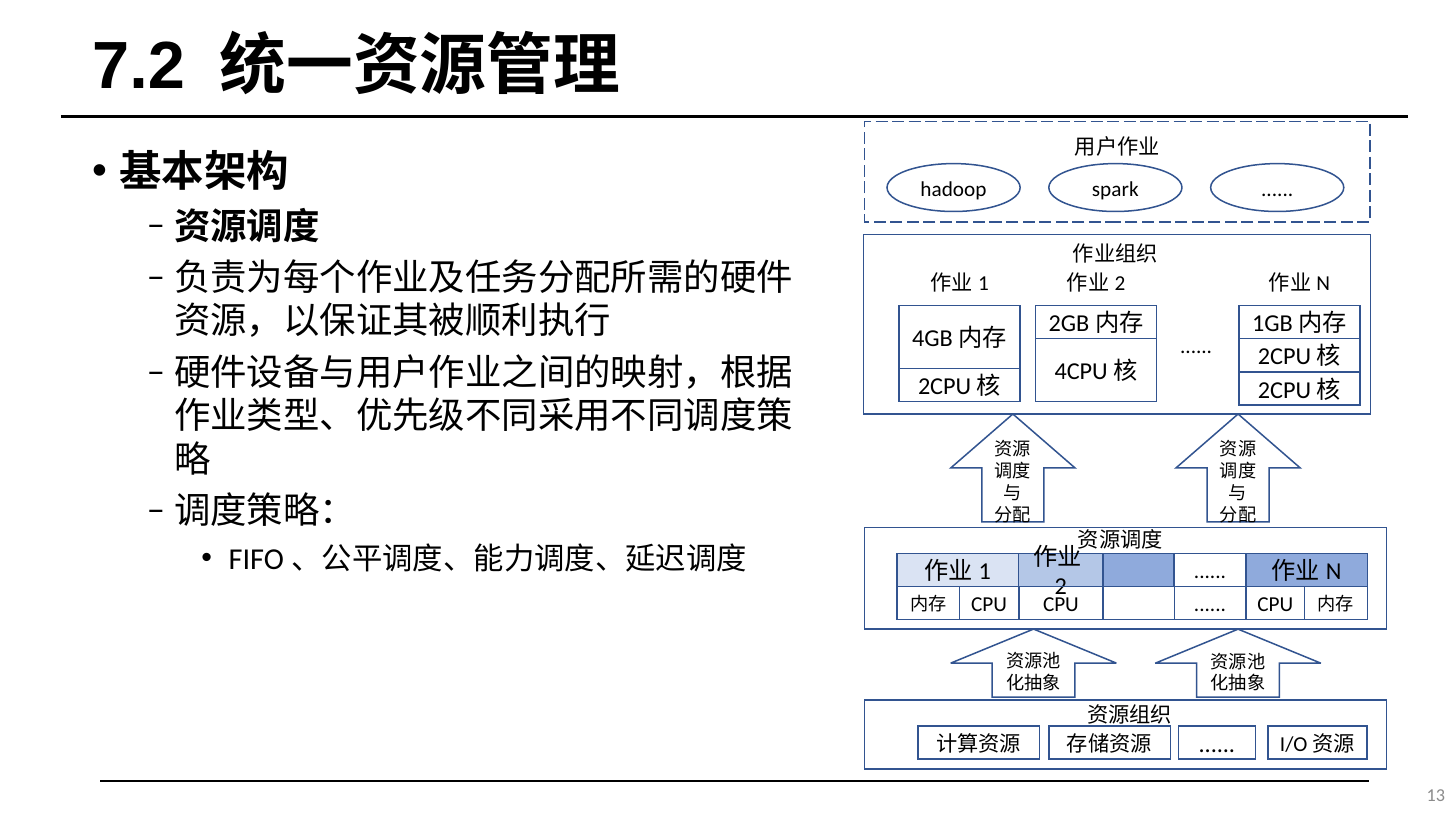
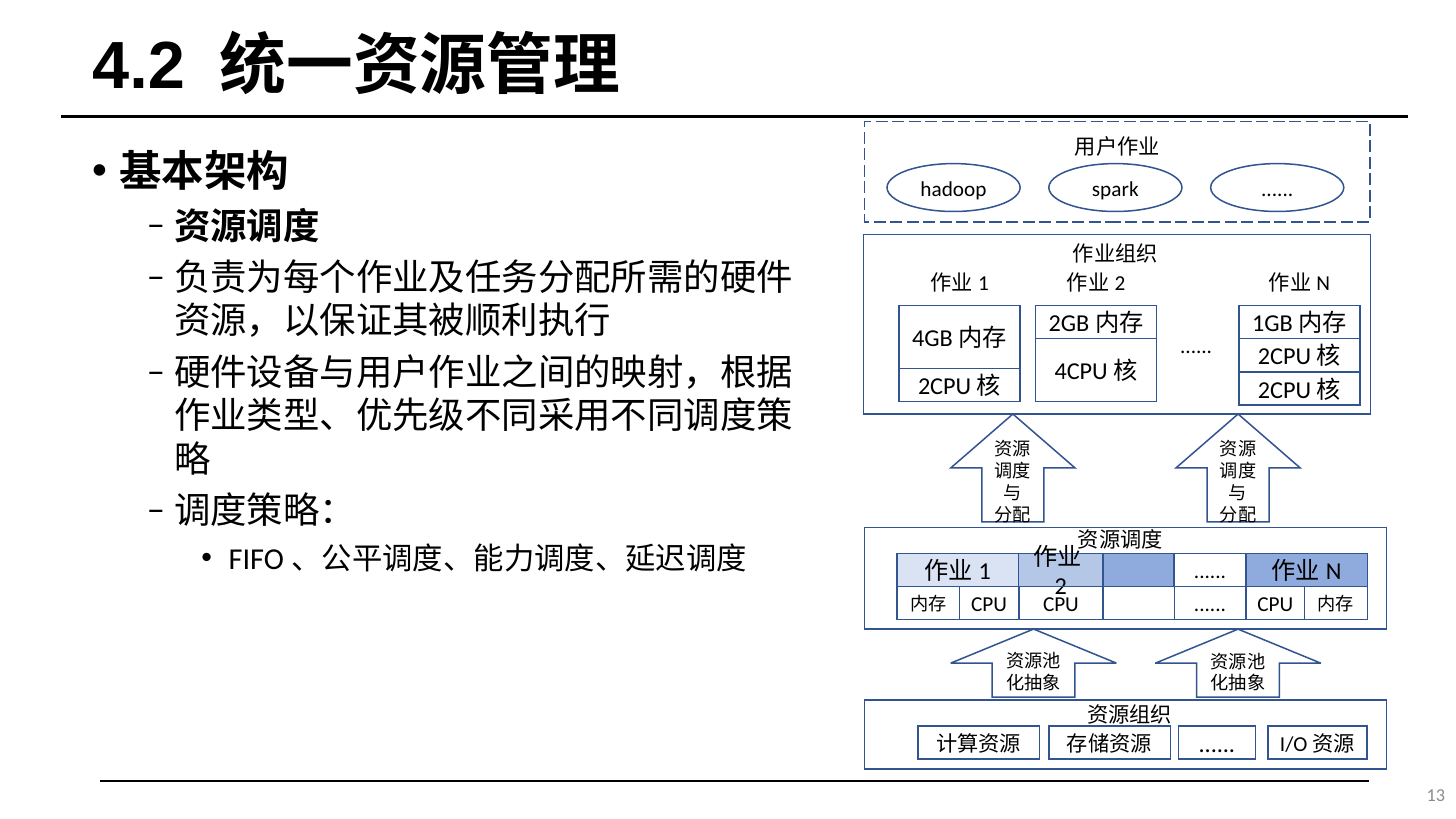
7.2: 7.2 -> 4.2
